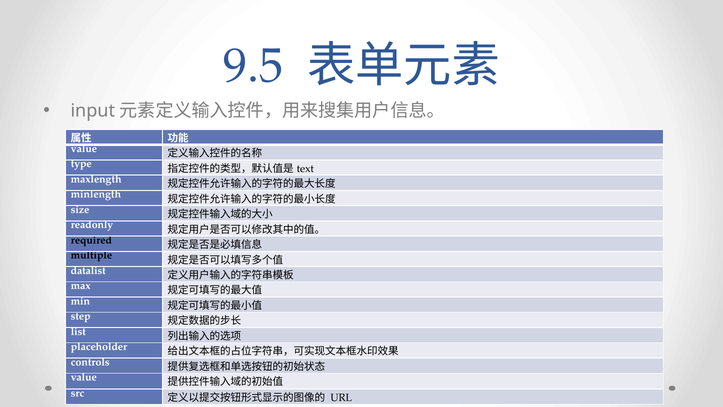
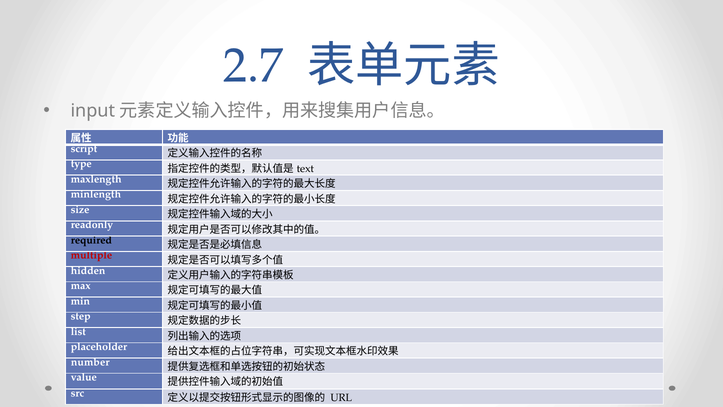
9.5: 9.5 -> 2.7
value at (84, 149): value -> script
multiple colour: black -> red
datalist: datalist -> hidden
controls: controls -> number
